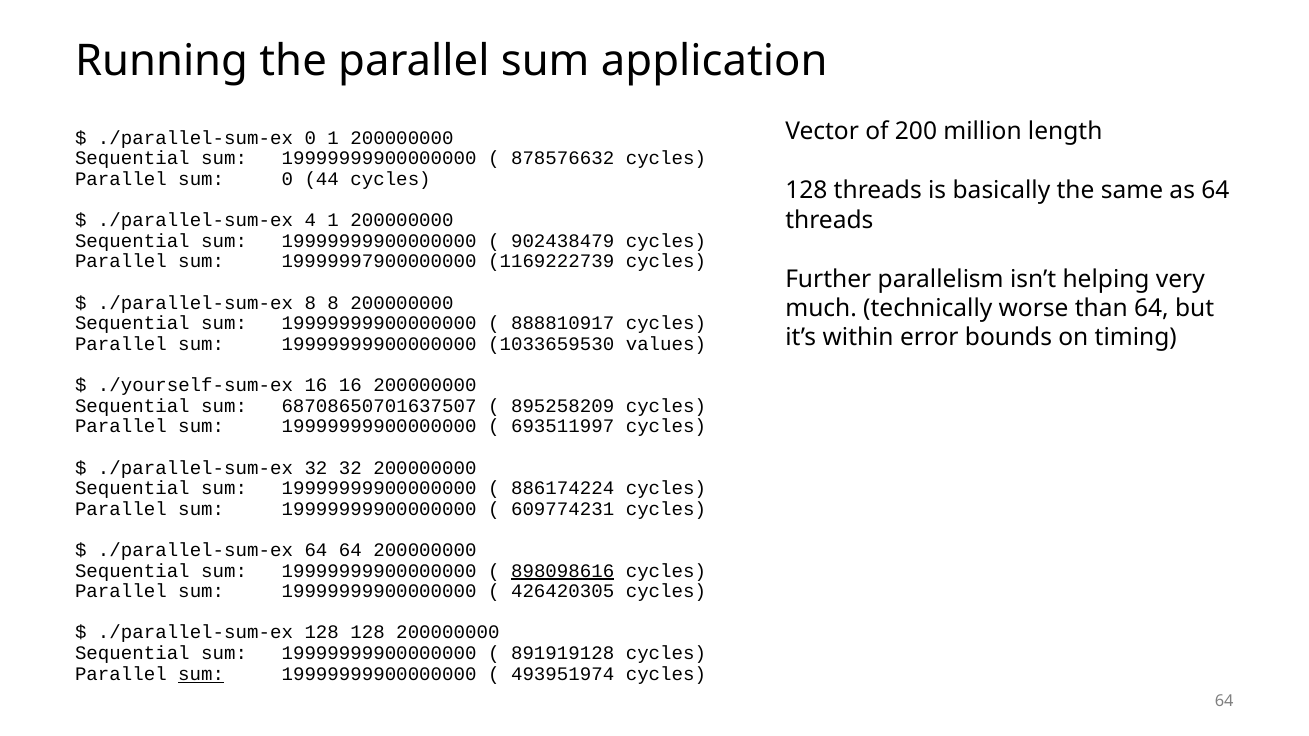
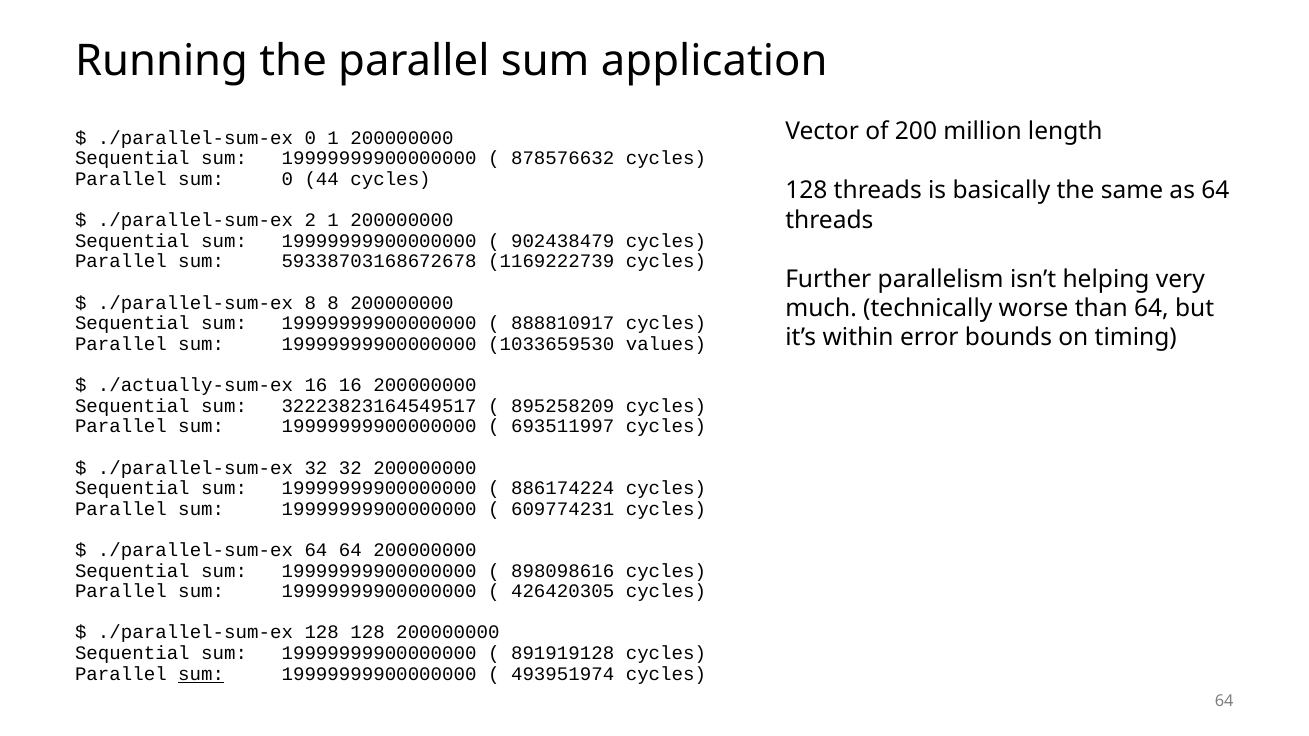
4: 4 -> 2
19999997900000000: 19999997900000000 -> 59338703168672678
./yourself-sum-ex: ./yourself-sum-ex -> ./actually-sum-ex
68708650701637507: 68708650701637507 -> 32223823164549517
898098616 underline: present -> none
